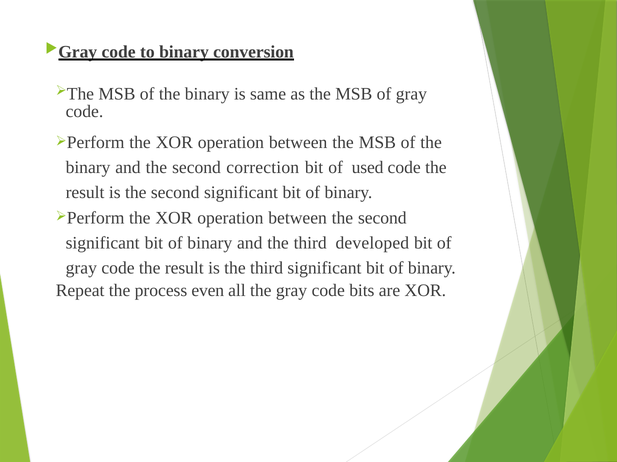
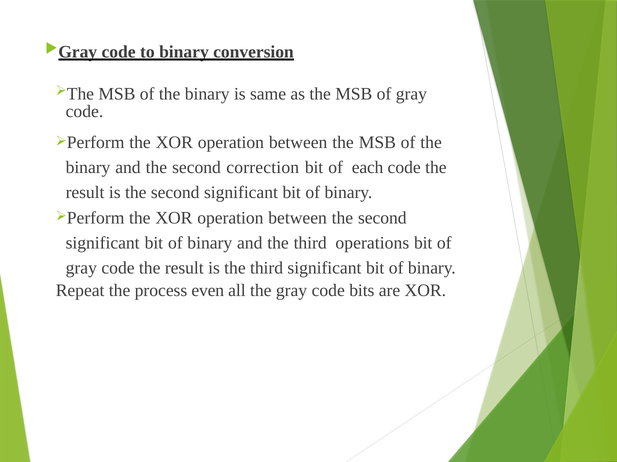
used: used -> each
developed: developed -> operations
